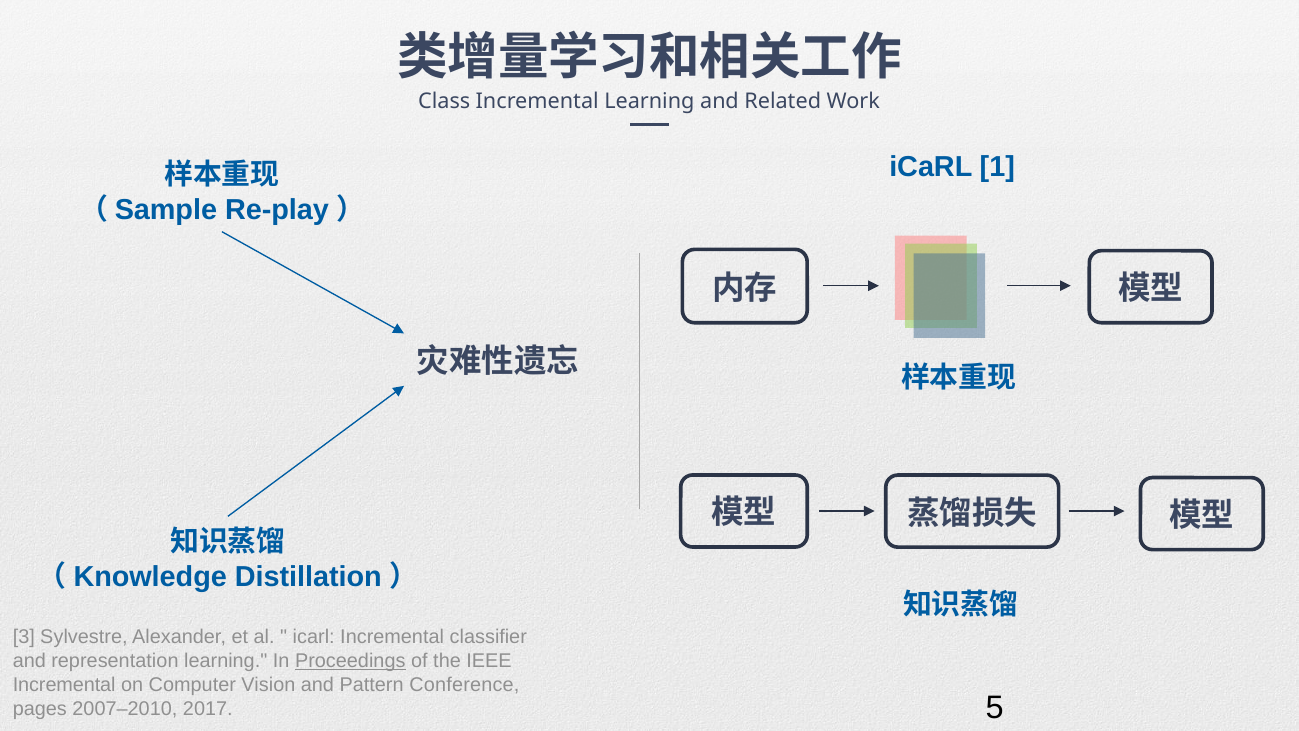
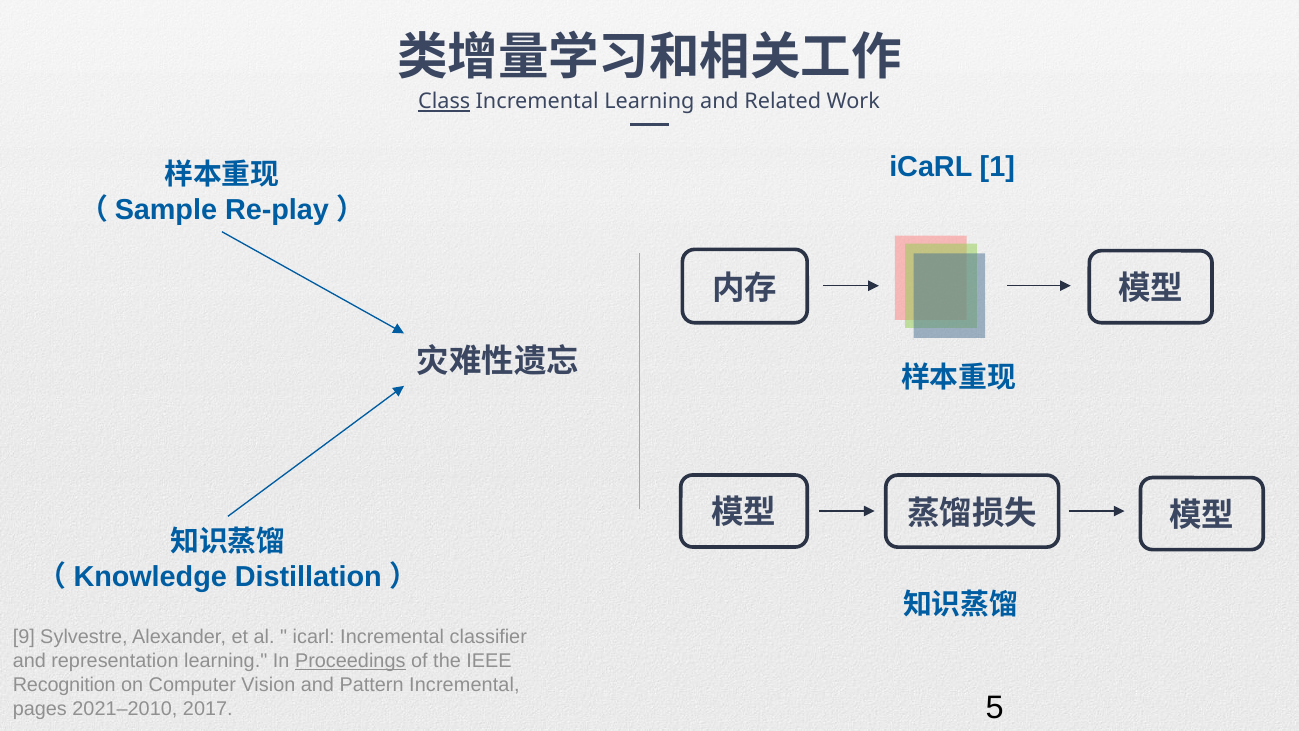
Class underline: none -> present
3: 3 -> 9
Incremental at (64, 684): Incremental -> Recognition
Pattern Conference: Conference -> Incremental
2007–2010: 2007–2010 -> 2021–2010
